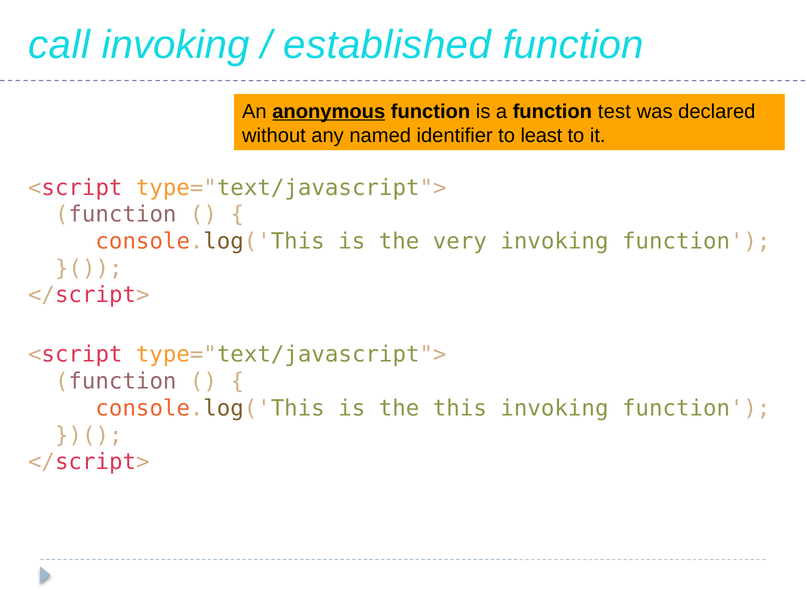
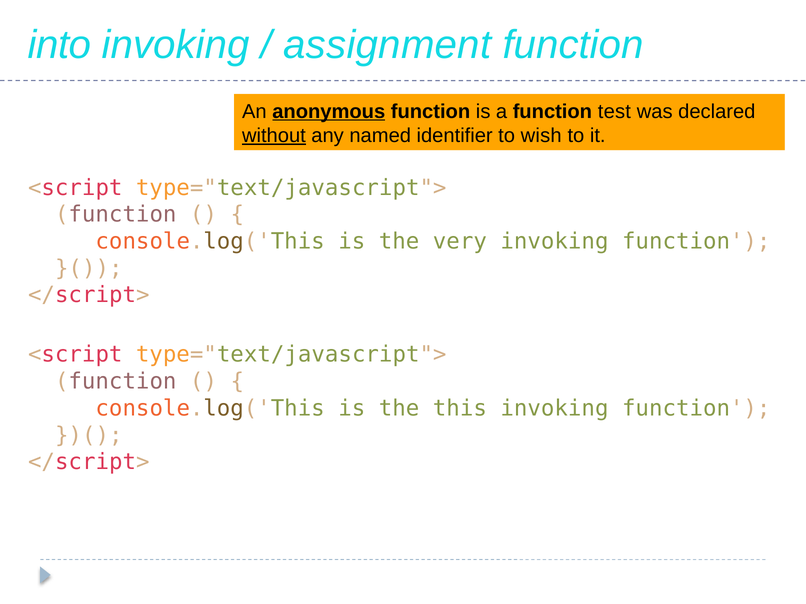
call: call -> into
established: established -> assignment
without underline: none -> present
least: least -> wish
